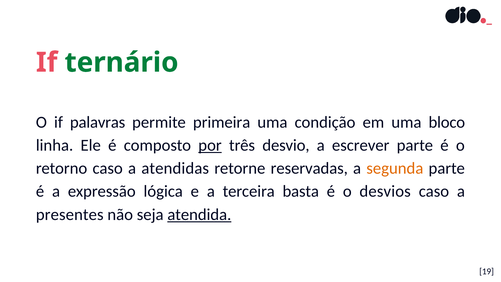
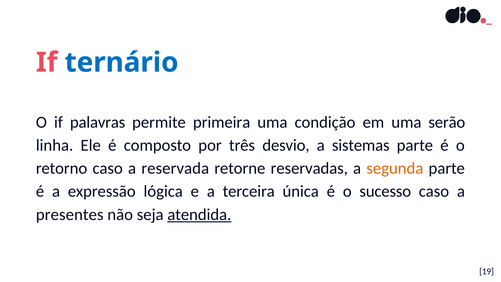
ternário colour: green -> blue
bloco: bloco -> serão
por underline: present -> none
escrever: escrever -> sistemas
atendidas: atendidas -> reservada
basta: basta -> única
desvios: desvios -> sucesso
